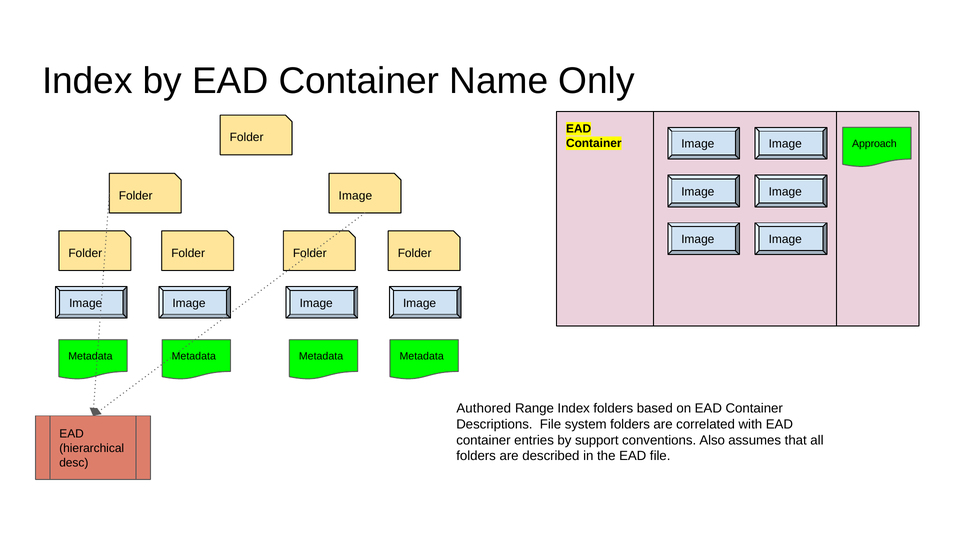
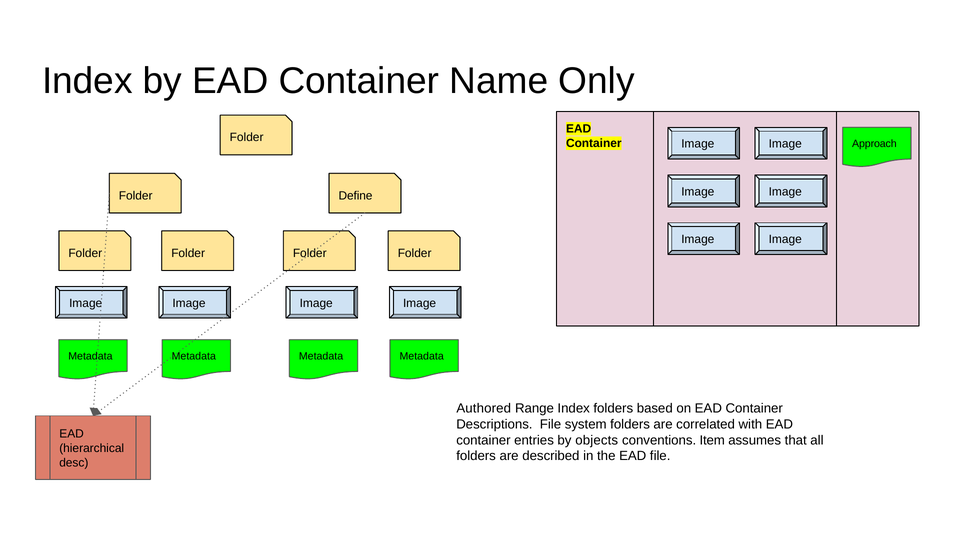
Image at (355, 195): Image -> Define
support: support -> objects
Also: Also -> Item
